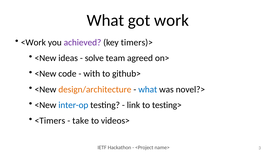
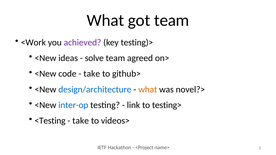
got work: work -> team
timers)>: timers)> -> testing)>
with at (92, 74): with -> take
design/architecture colour: orange -> blue
what at (148, 90) colour: blue -> orange
<Timers: <Timers -> <Testing
